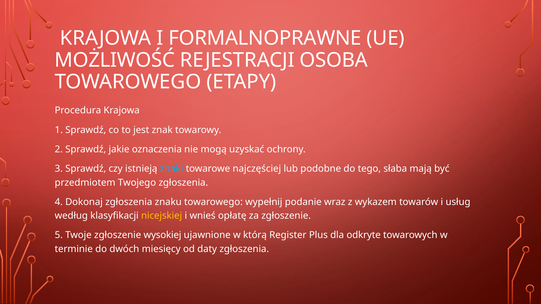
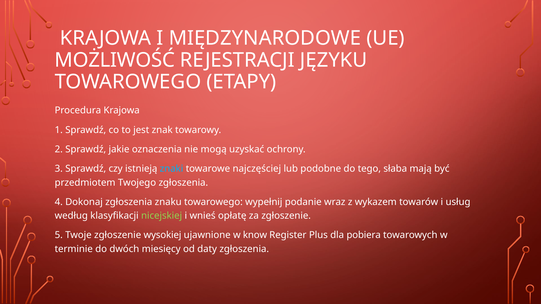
FORMALNOPRAWNE: FORMALNOPRAWNE -> MIĘDZYNARODOWE
OSOBA: OSOBA -> JĘZYKU
nicejskiej colour: yellow -> light green
którą: którą -> know
odkryte: odkryte -> pobiera
